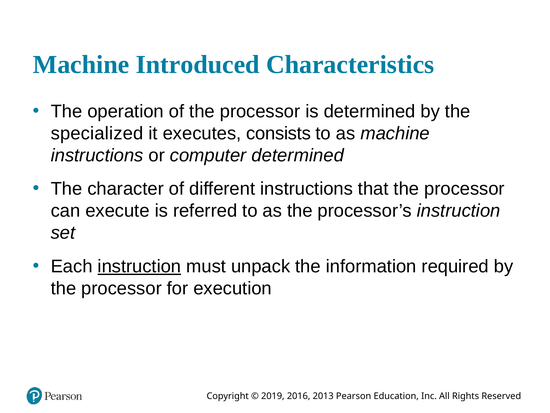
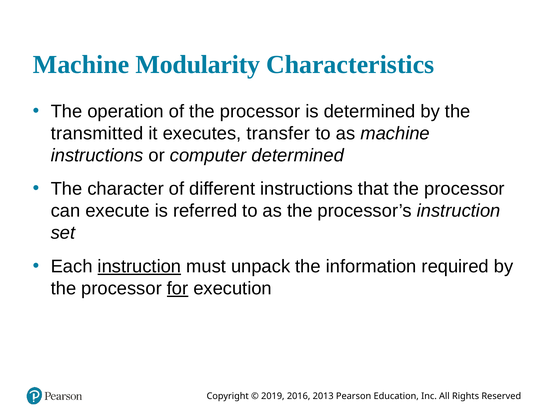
Introduced: Introduced -> Modularity
specialized: specialized -> transmitted
consists: consists -> transfer
for underline: none -> present
